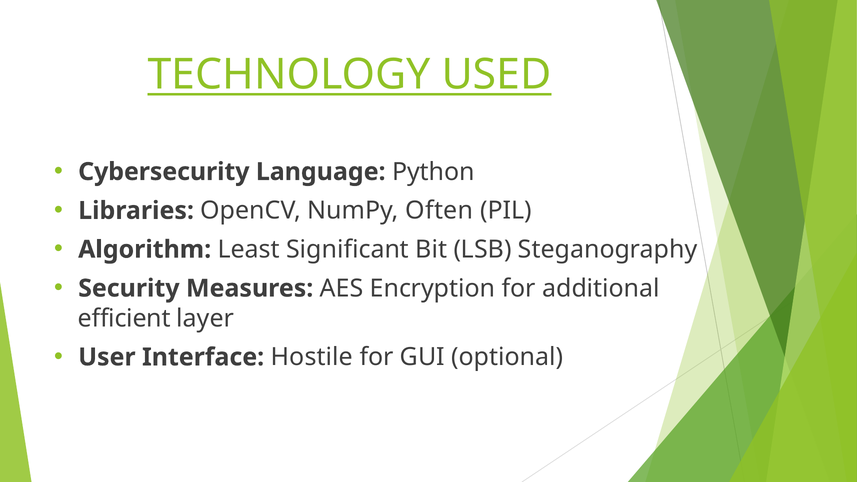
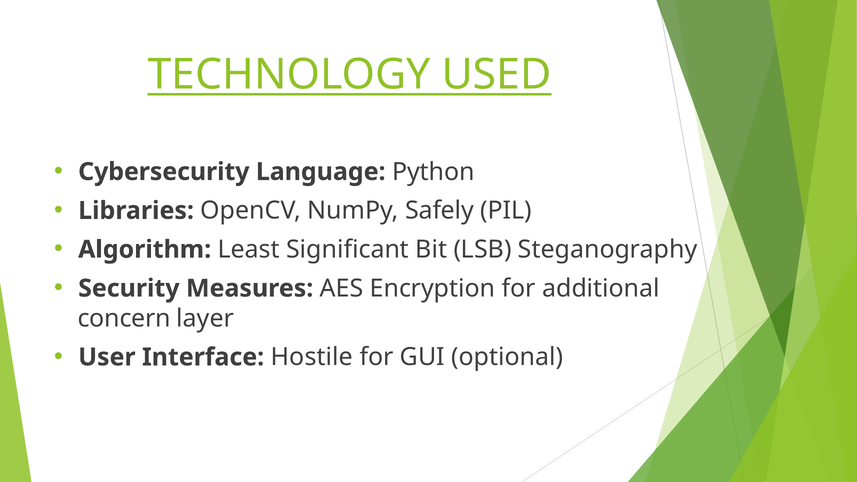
Often: Often -> Safely
efficient: efficient -> concern
